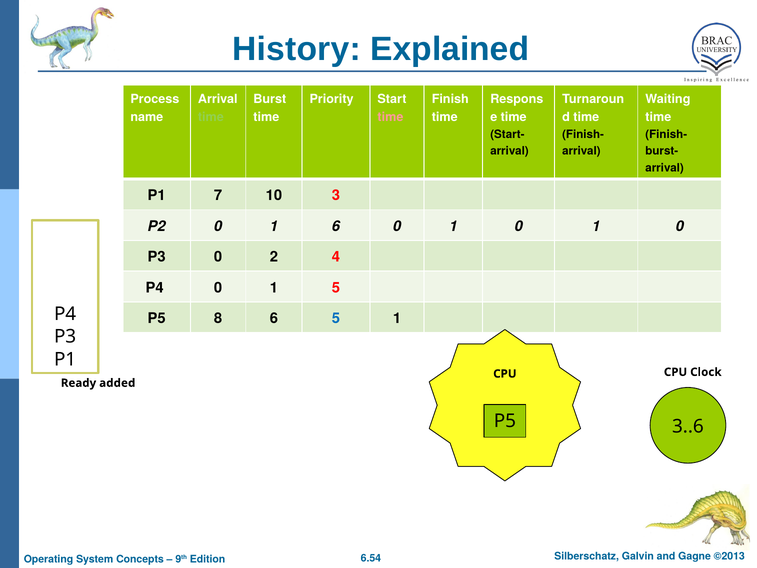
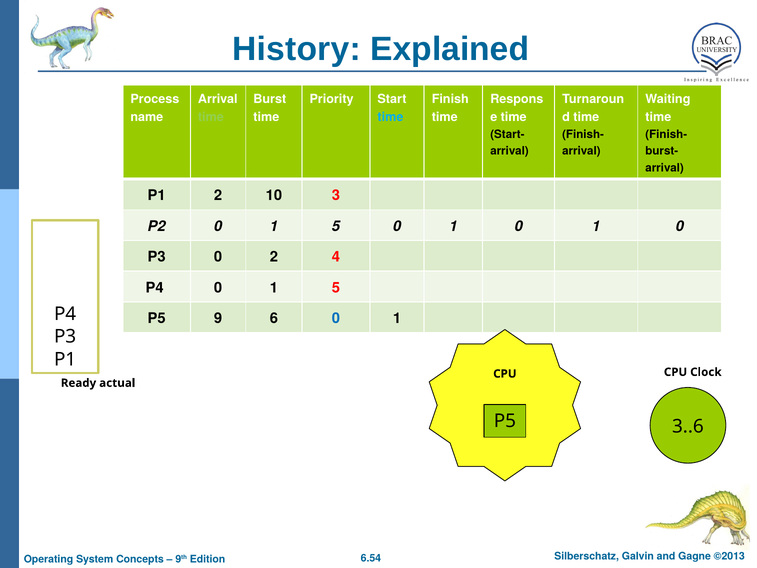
time at (390, 117) colour: pink -> light blue
P1 7: 7 -> 2
P2 0 1 6: 6 -> 5
8: 8 -> 9
6 5: 5 -> 0
added: added -> actual
